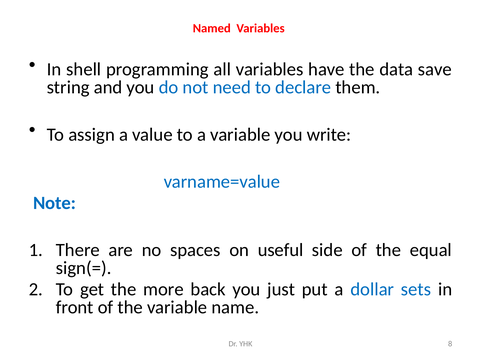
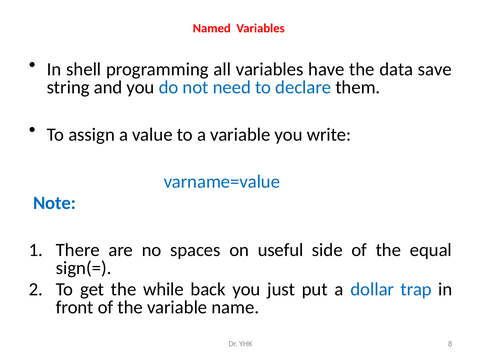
more: more -> while
sets: sets -> trap
